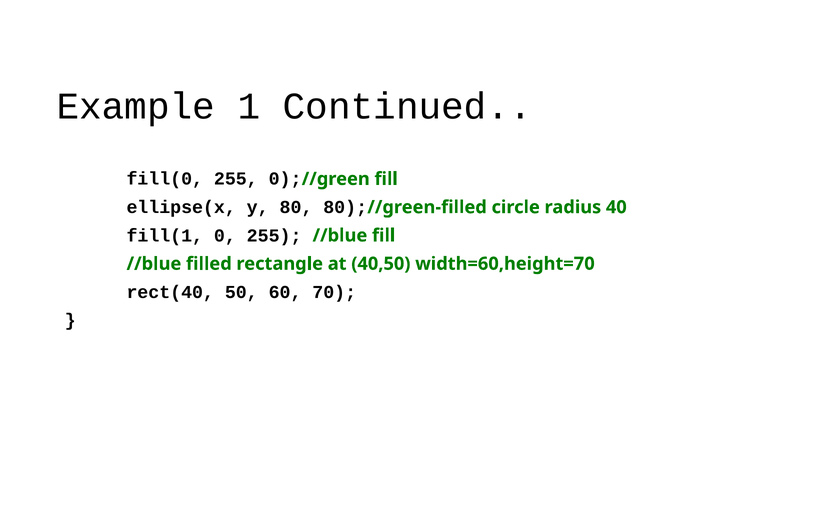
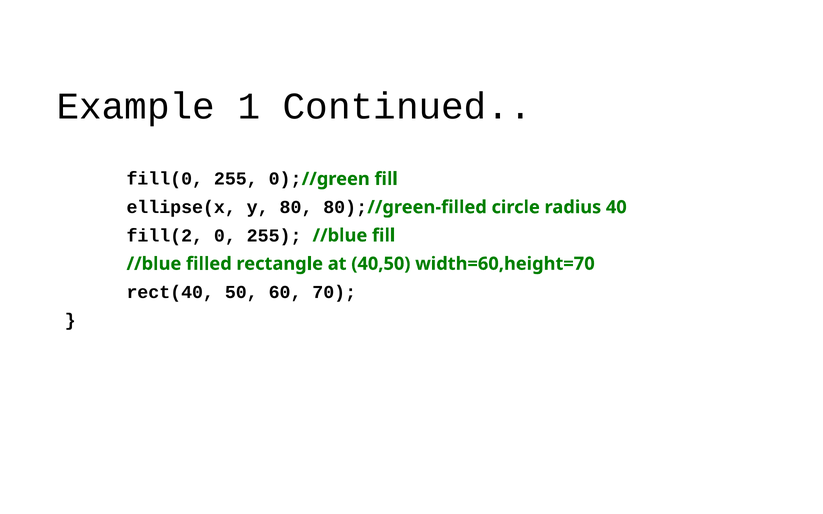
fill(1: fill(1 -> fill(2
